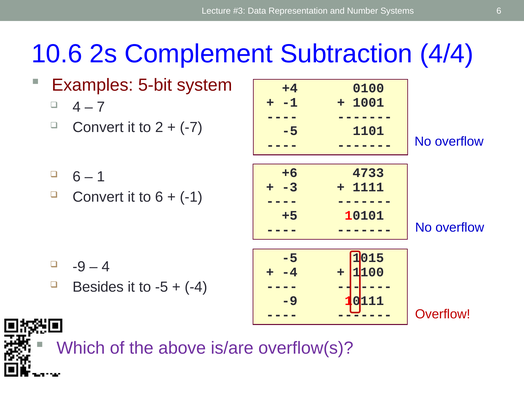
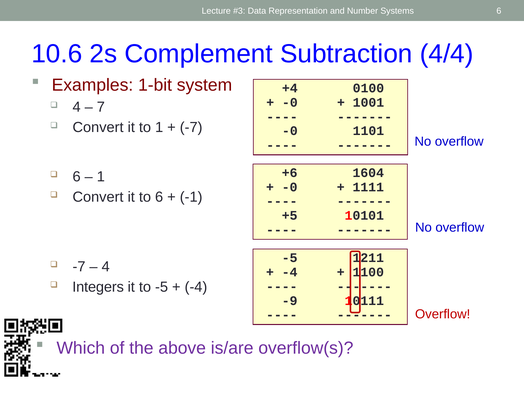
5-bit: 5-bit -> 1-bit
-1 at (290, 103): -1 -> -0
to 2: 2 -> 1
-5 at (290, 131): -5 -> -0
4733: 4733 -> 1604
-3 at (290, 187): -3 -> -0
1015: 1015 -> 1211
-9 at (79, 267): -9 -> -7
Besides: Besides -> Integers
